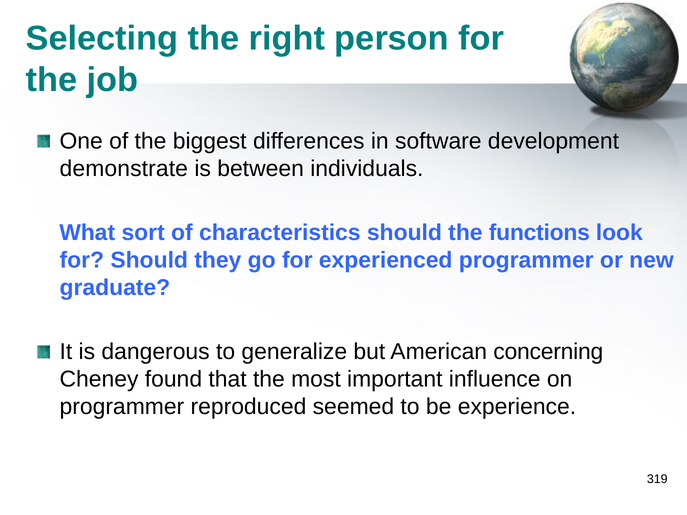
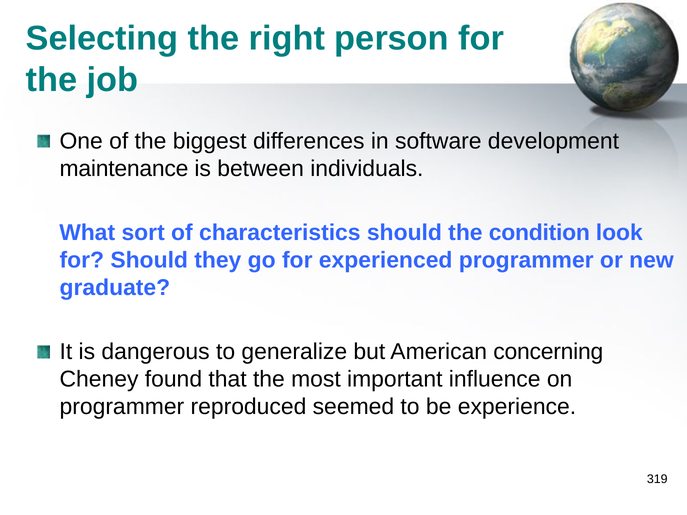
demonstrate: demonstrate -> maintenance
functions: functions -> condition
